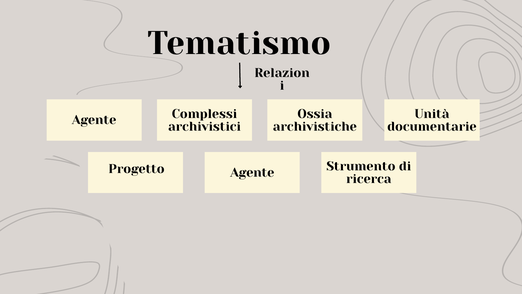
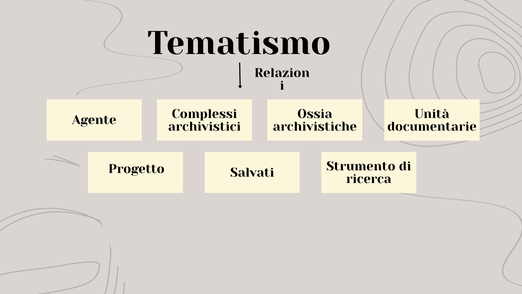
Agente at (252, 172): Agente -> Salvati
